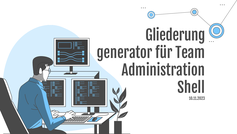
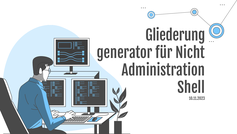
Team: Team -> Nicht
